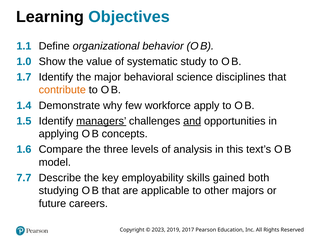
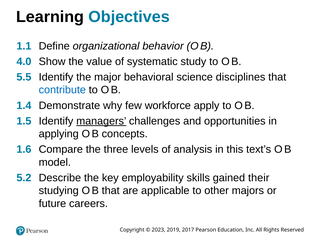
1.0: 1.0 -> 4.0
1.7: 1.7 -> 5.5
contribute colour: orange -> blue
and underline: present -> none
7.7: 7.7 -> 5.2
both: both -> their
